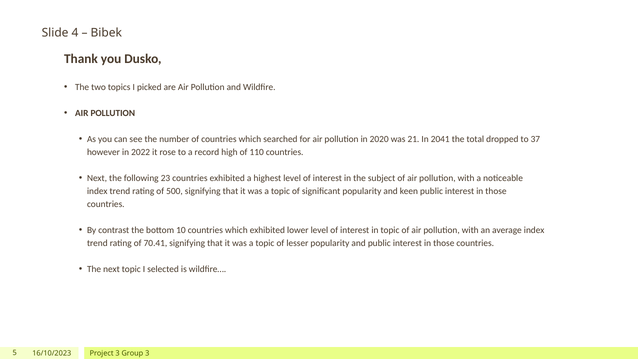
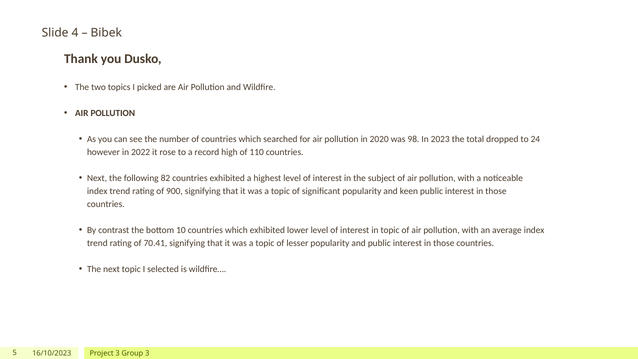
21: 21 -> 98
2041: 2041 -> 2023
37: 37 -> 24
23: 23 -> 82
500: 500 -> 900
